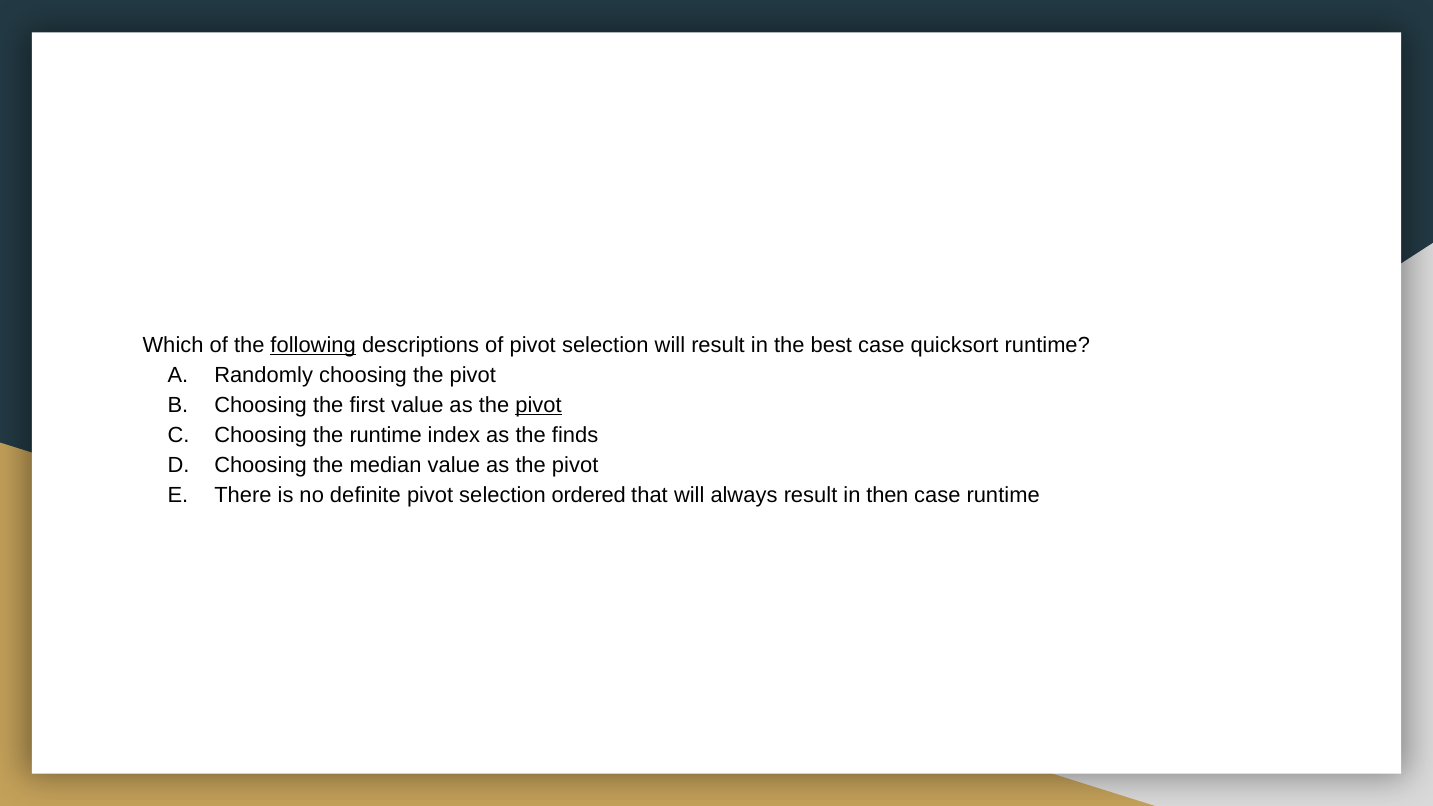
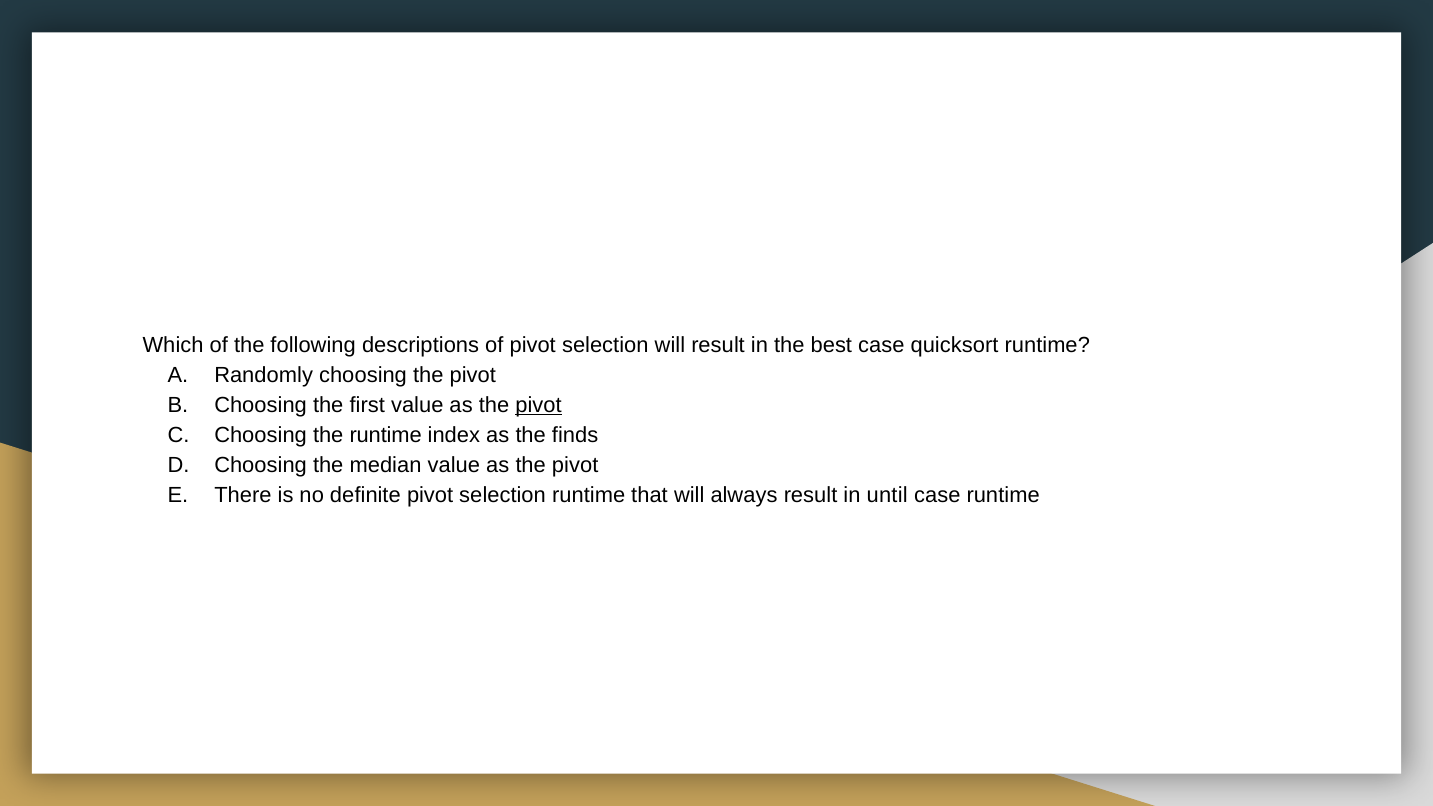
following underline: present -> none
selection ordered: ordered -> runtime
then: then -> until
